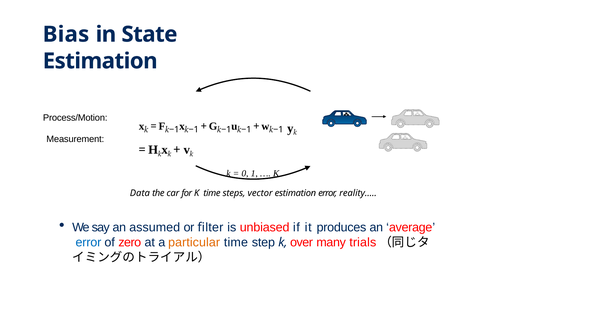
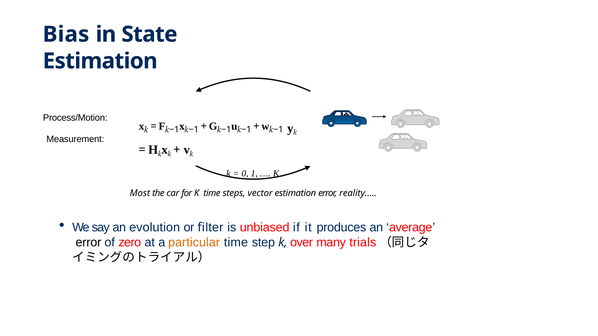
Data: Data -> Most
assumed: assumed -> evolution
error at (88, 243) colour: blue -> black
